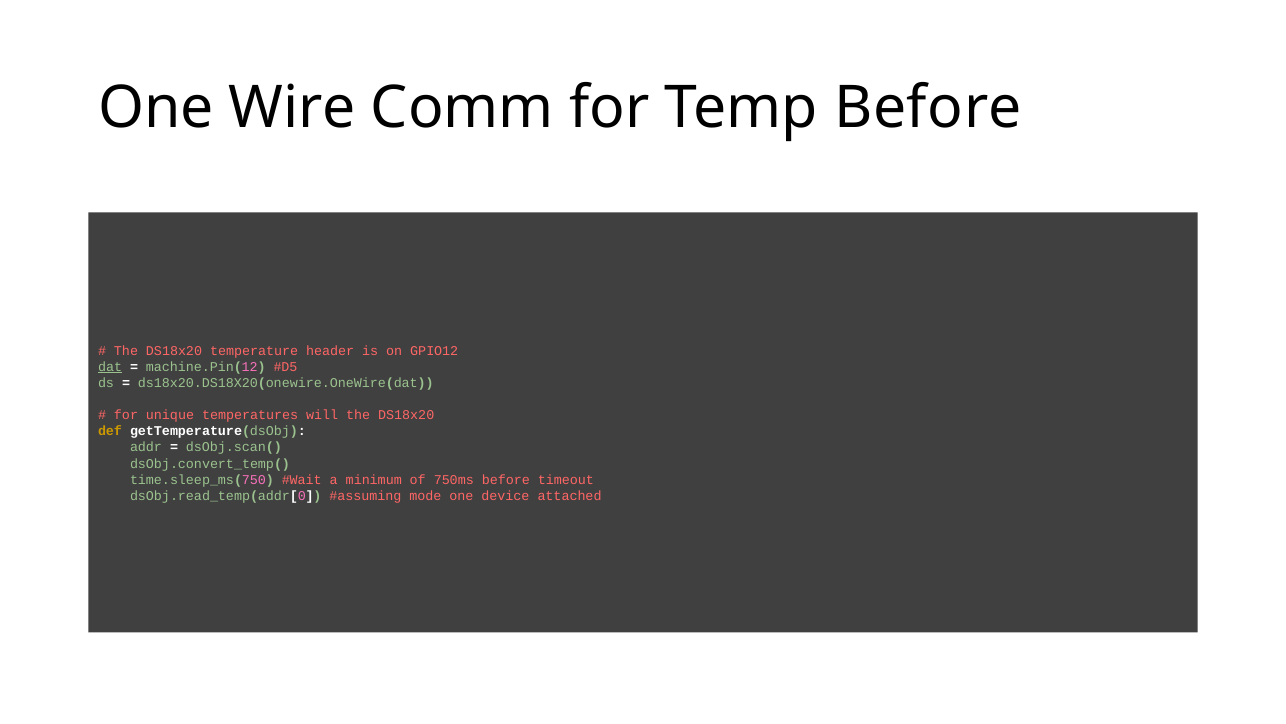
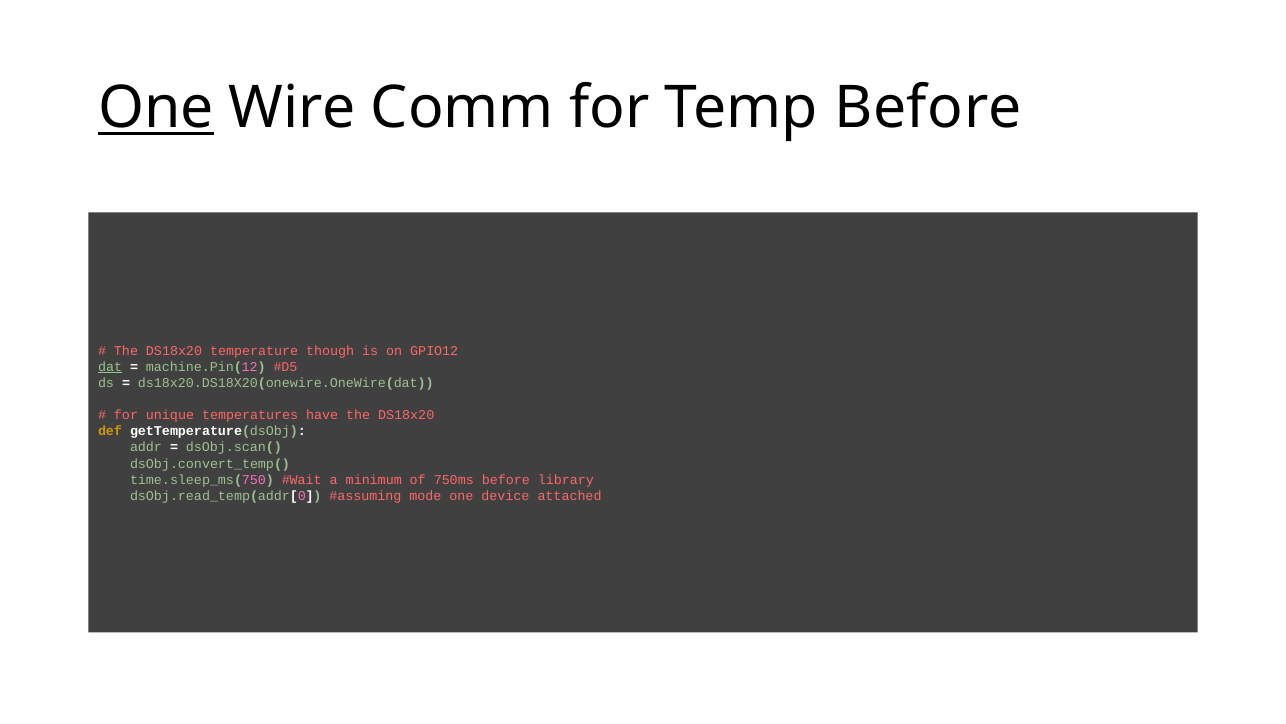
One at (156, 108) underline: none -> present
header: header -> though
will: will -> have
timeout: timeout -> library
